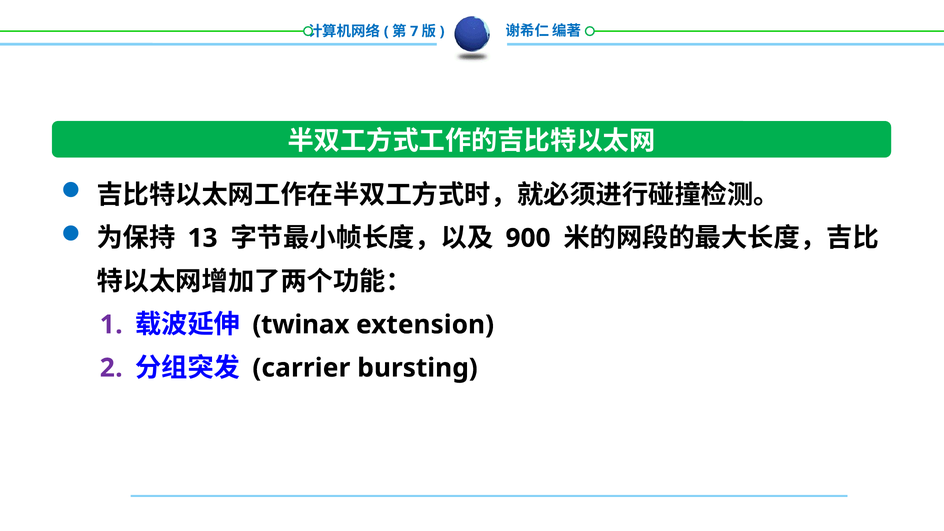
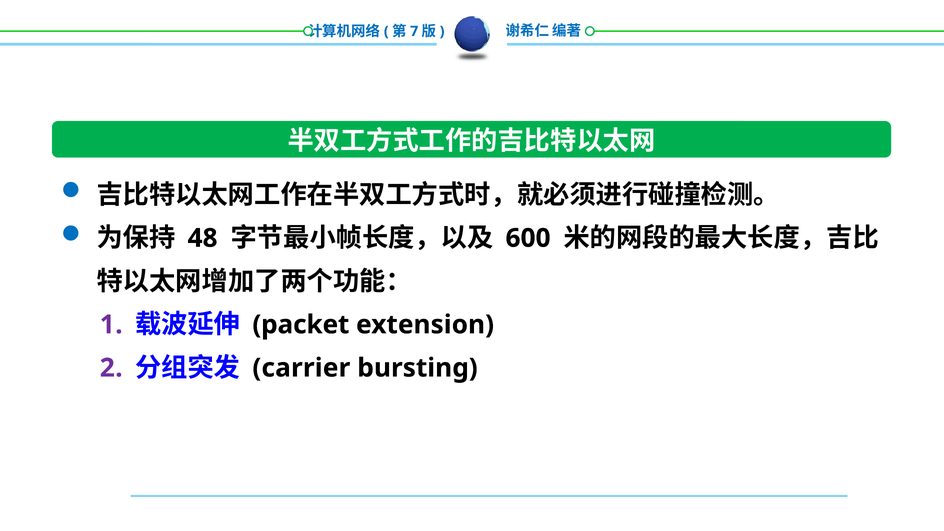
13: 13 -> 48
900: 900 -> 600
twinax: twinax -> packet
